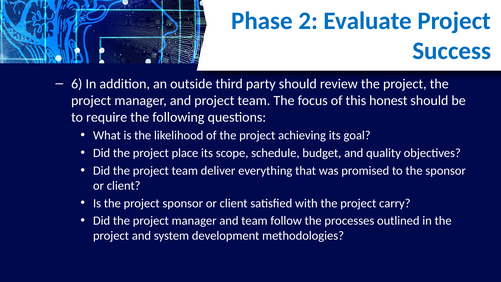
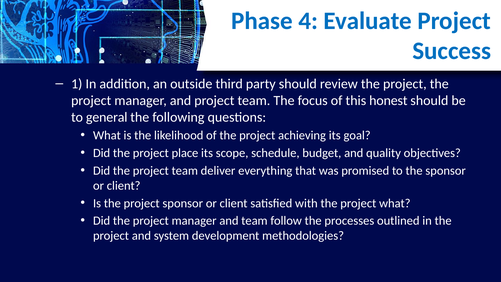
2: 2 -> 4
6: 6 -> 1
require: require -> general
project carry: carry -> what
